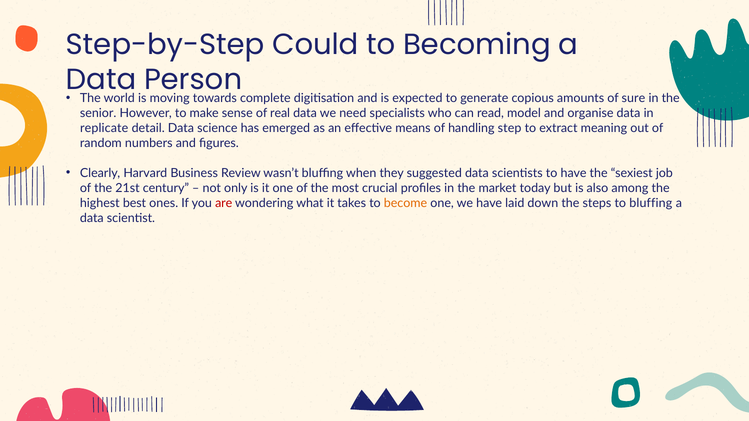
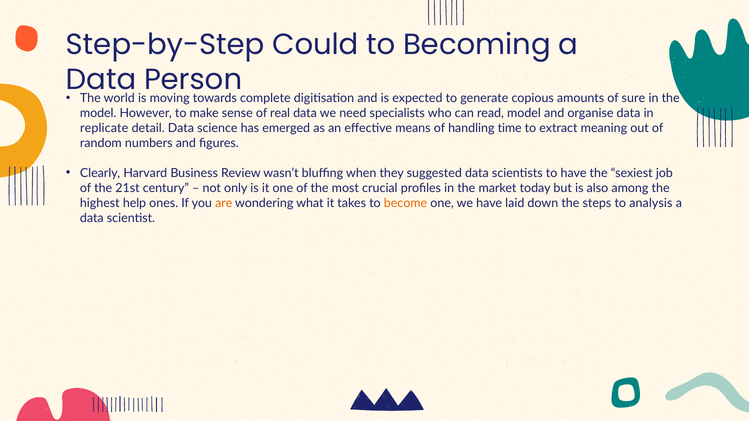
senior at (98, 113): senior -> model
step: step -> time
best: best -> help
are colour: red -> orange
to bluffing: bluffing -> analysis
